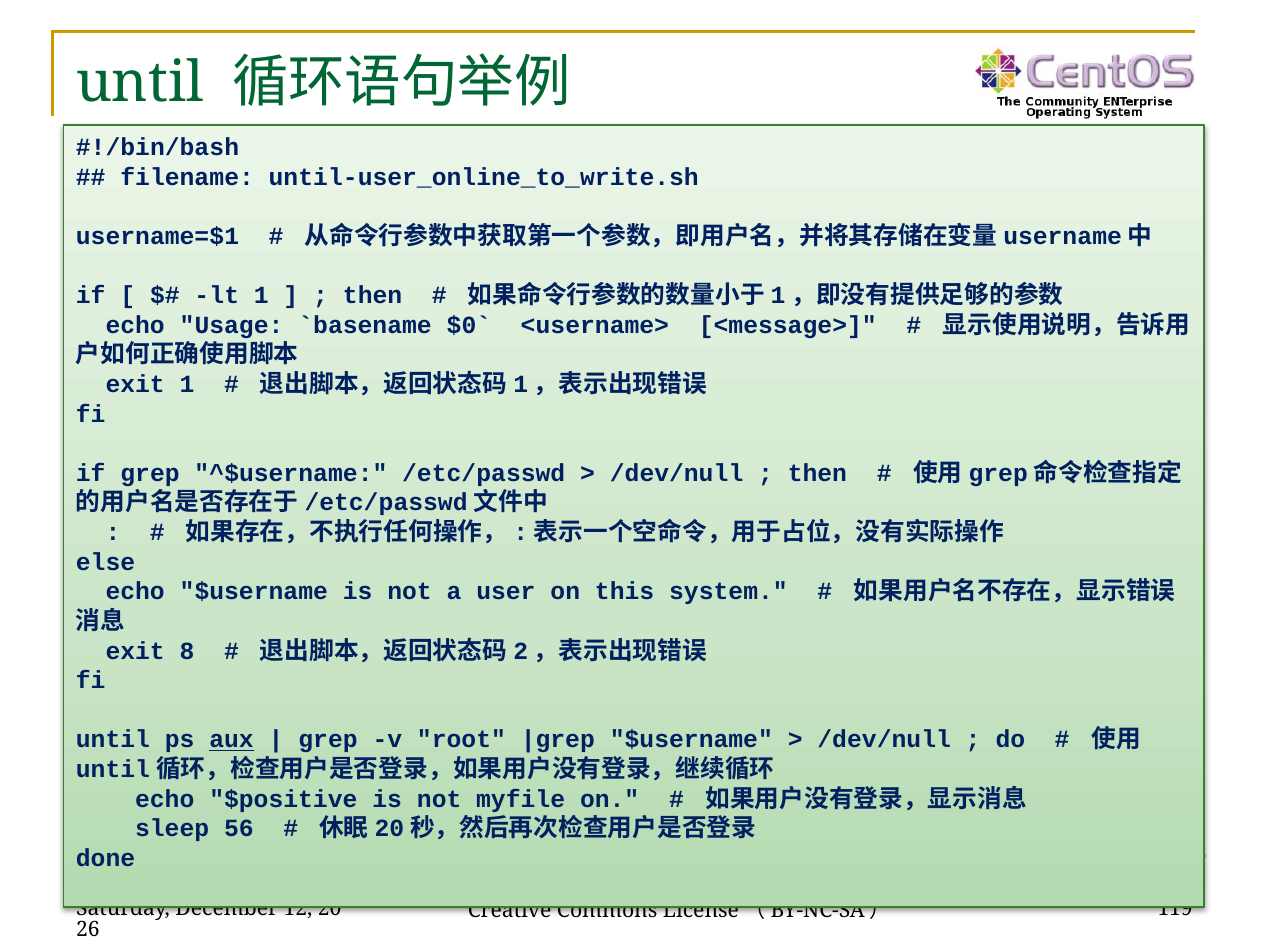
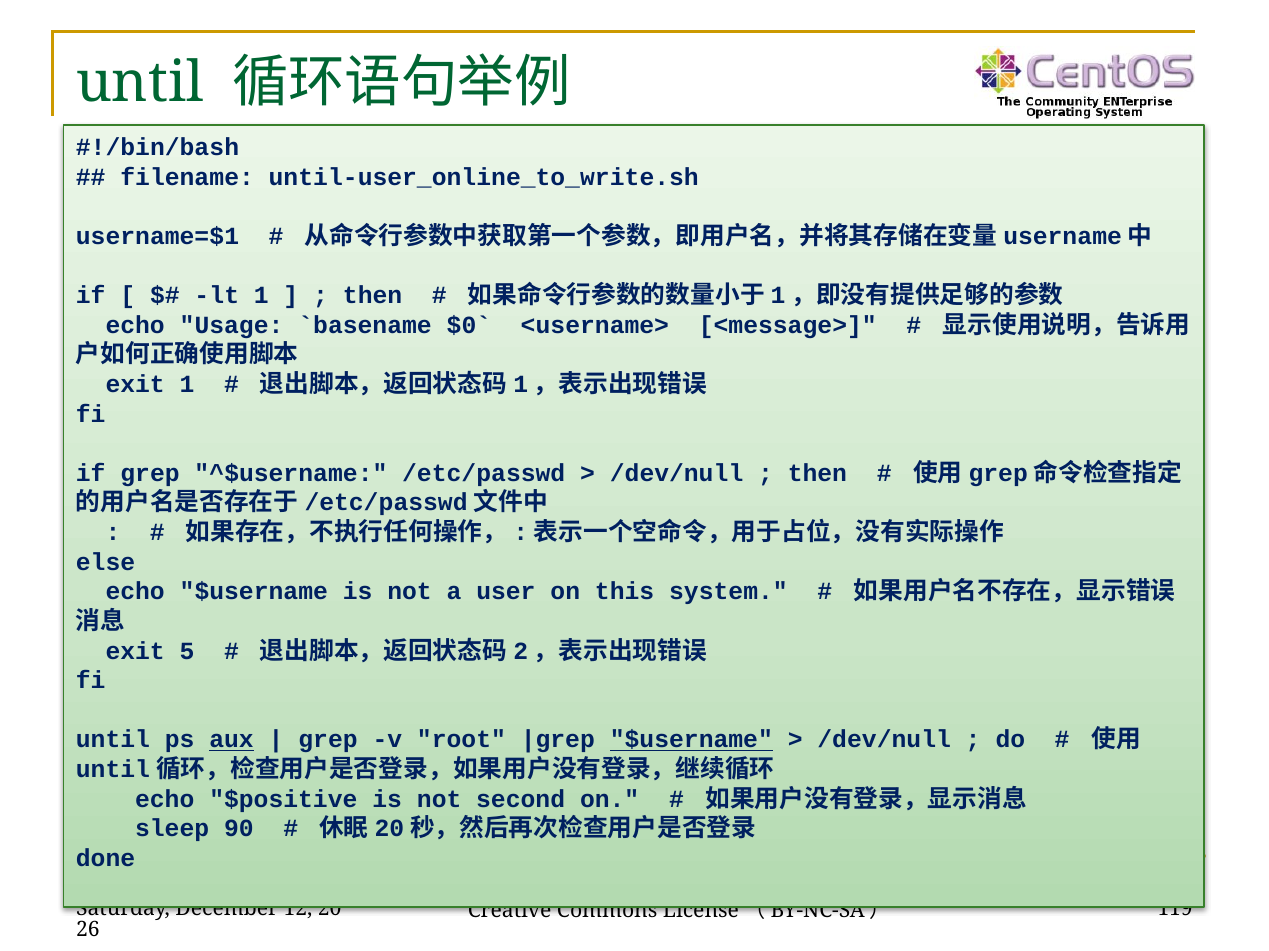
8: 8 -> 5
$username at (691, 740) underline: none -> present
myfile: myfile -> second
56: 56 -> 90
